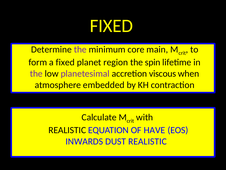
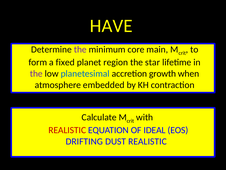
FIXED at (111, 26): FIXED -> HAVE
spin: spin -> star
planetesimal colour: purple -> blue
viscous: viscous -> growth
REALISTIC at (67, 130) colour: black -> red
HAVE: HAVE -> IDEAL
INWARDS: INWARDS -> DRIFTING
